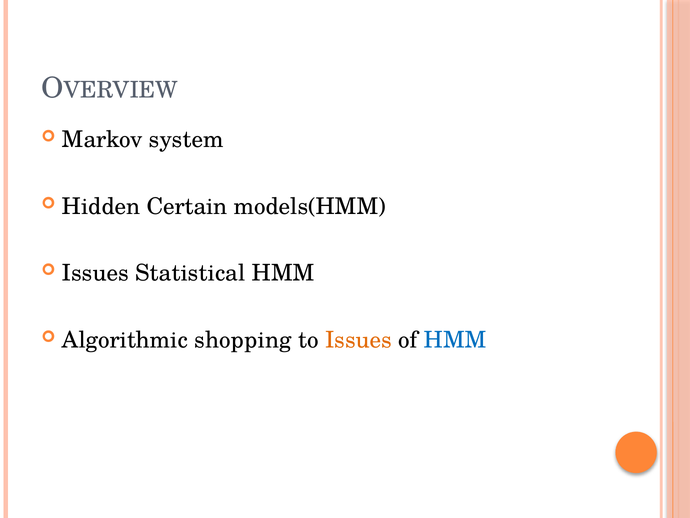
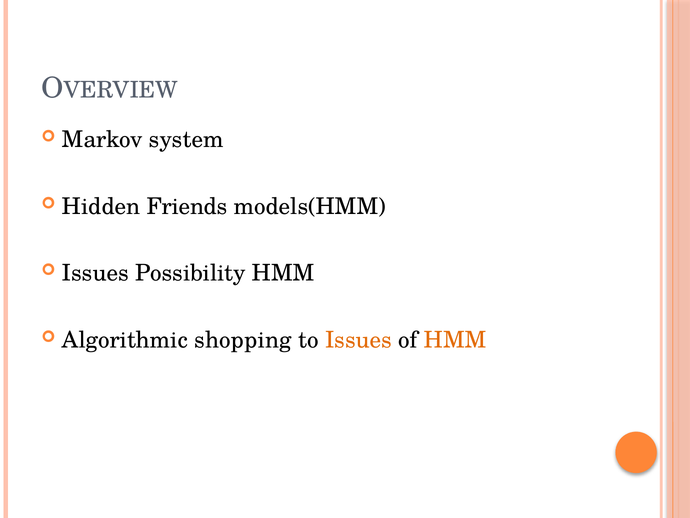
Certain: Certain -> Friends
Statistical: Statistical -> Possibility
HMM at (455, 340) colour: blue -> orange
